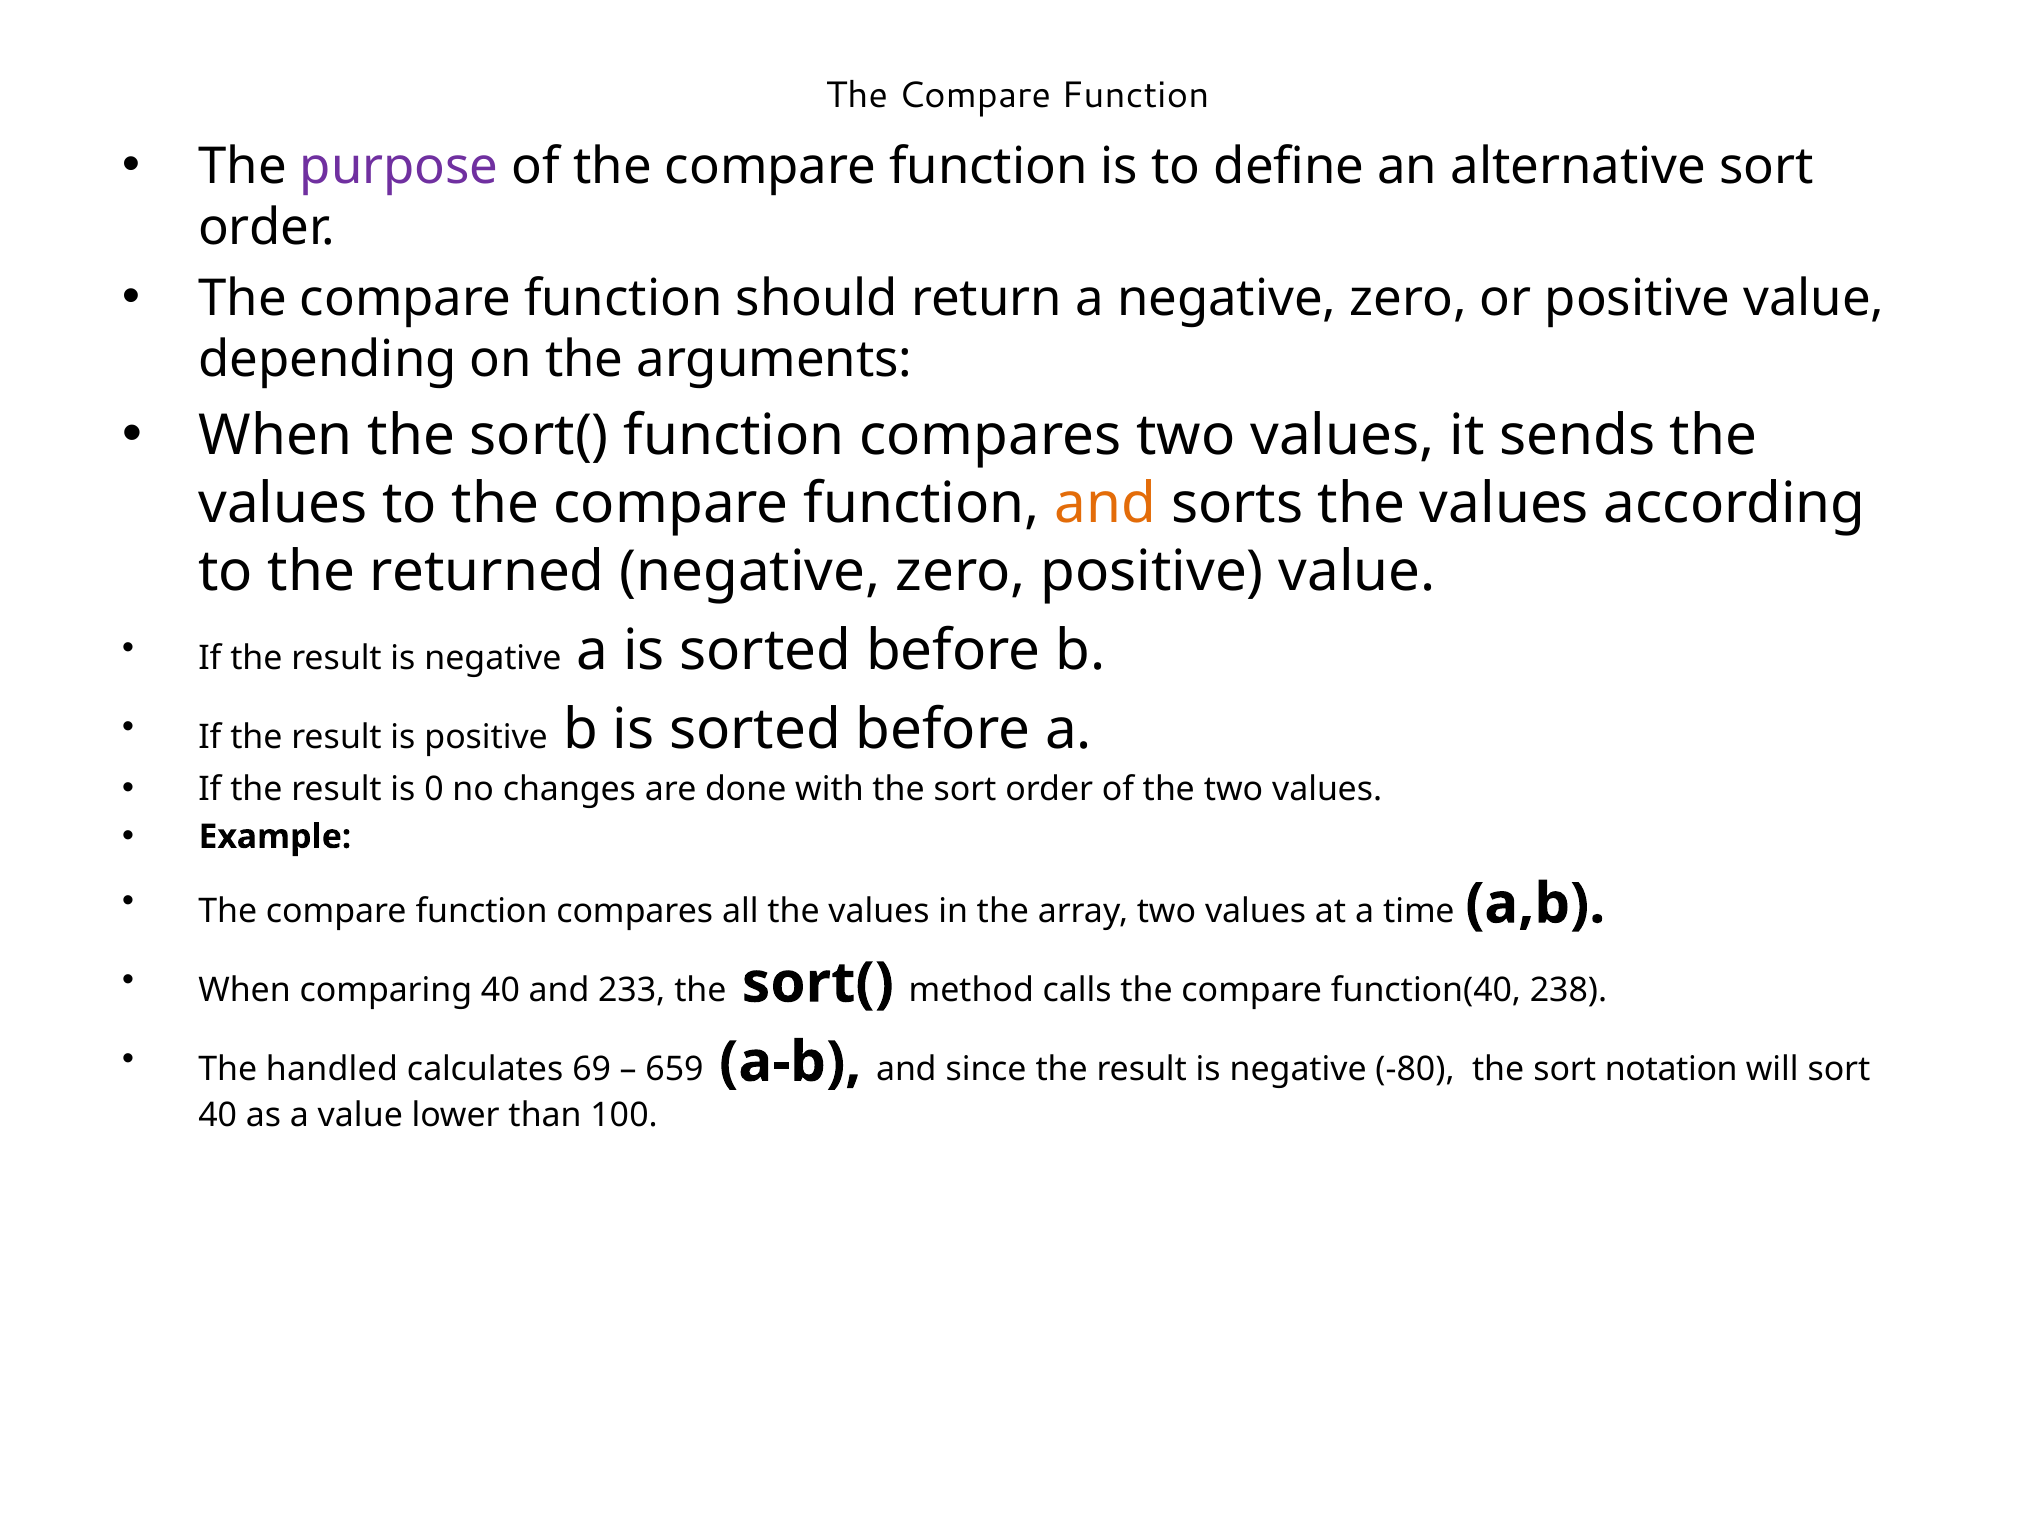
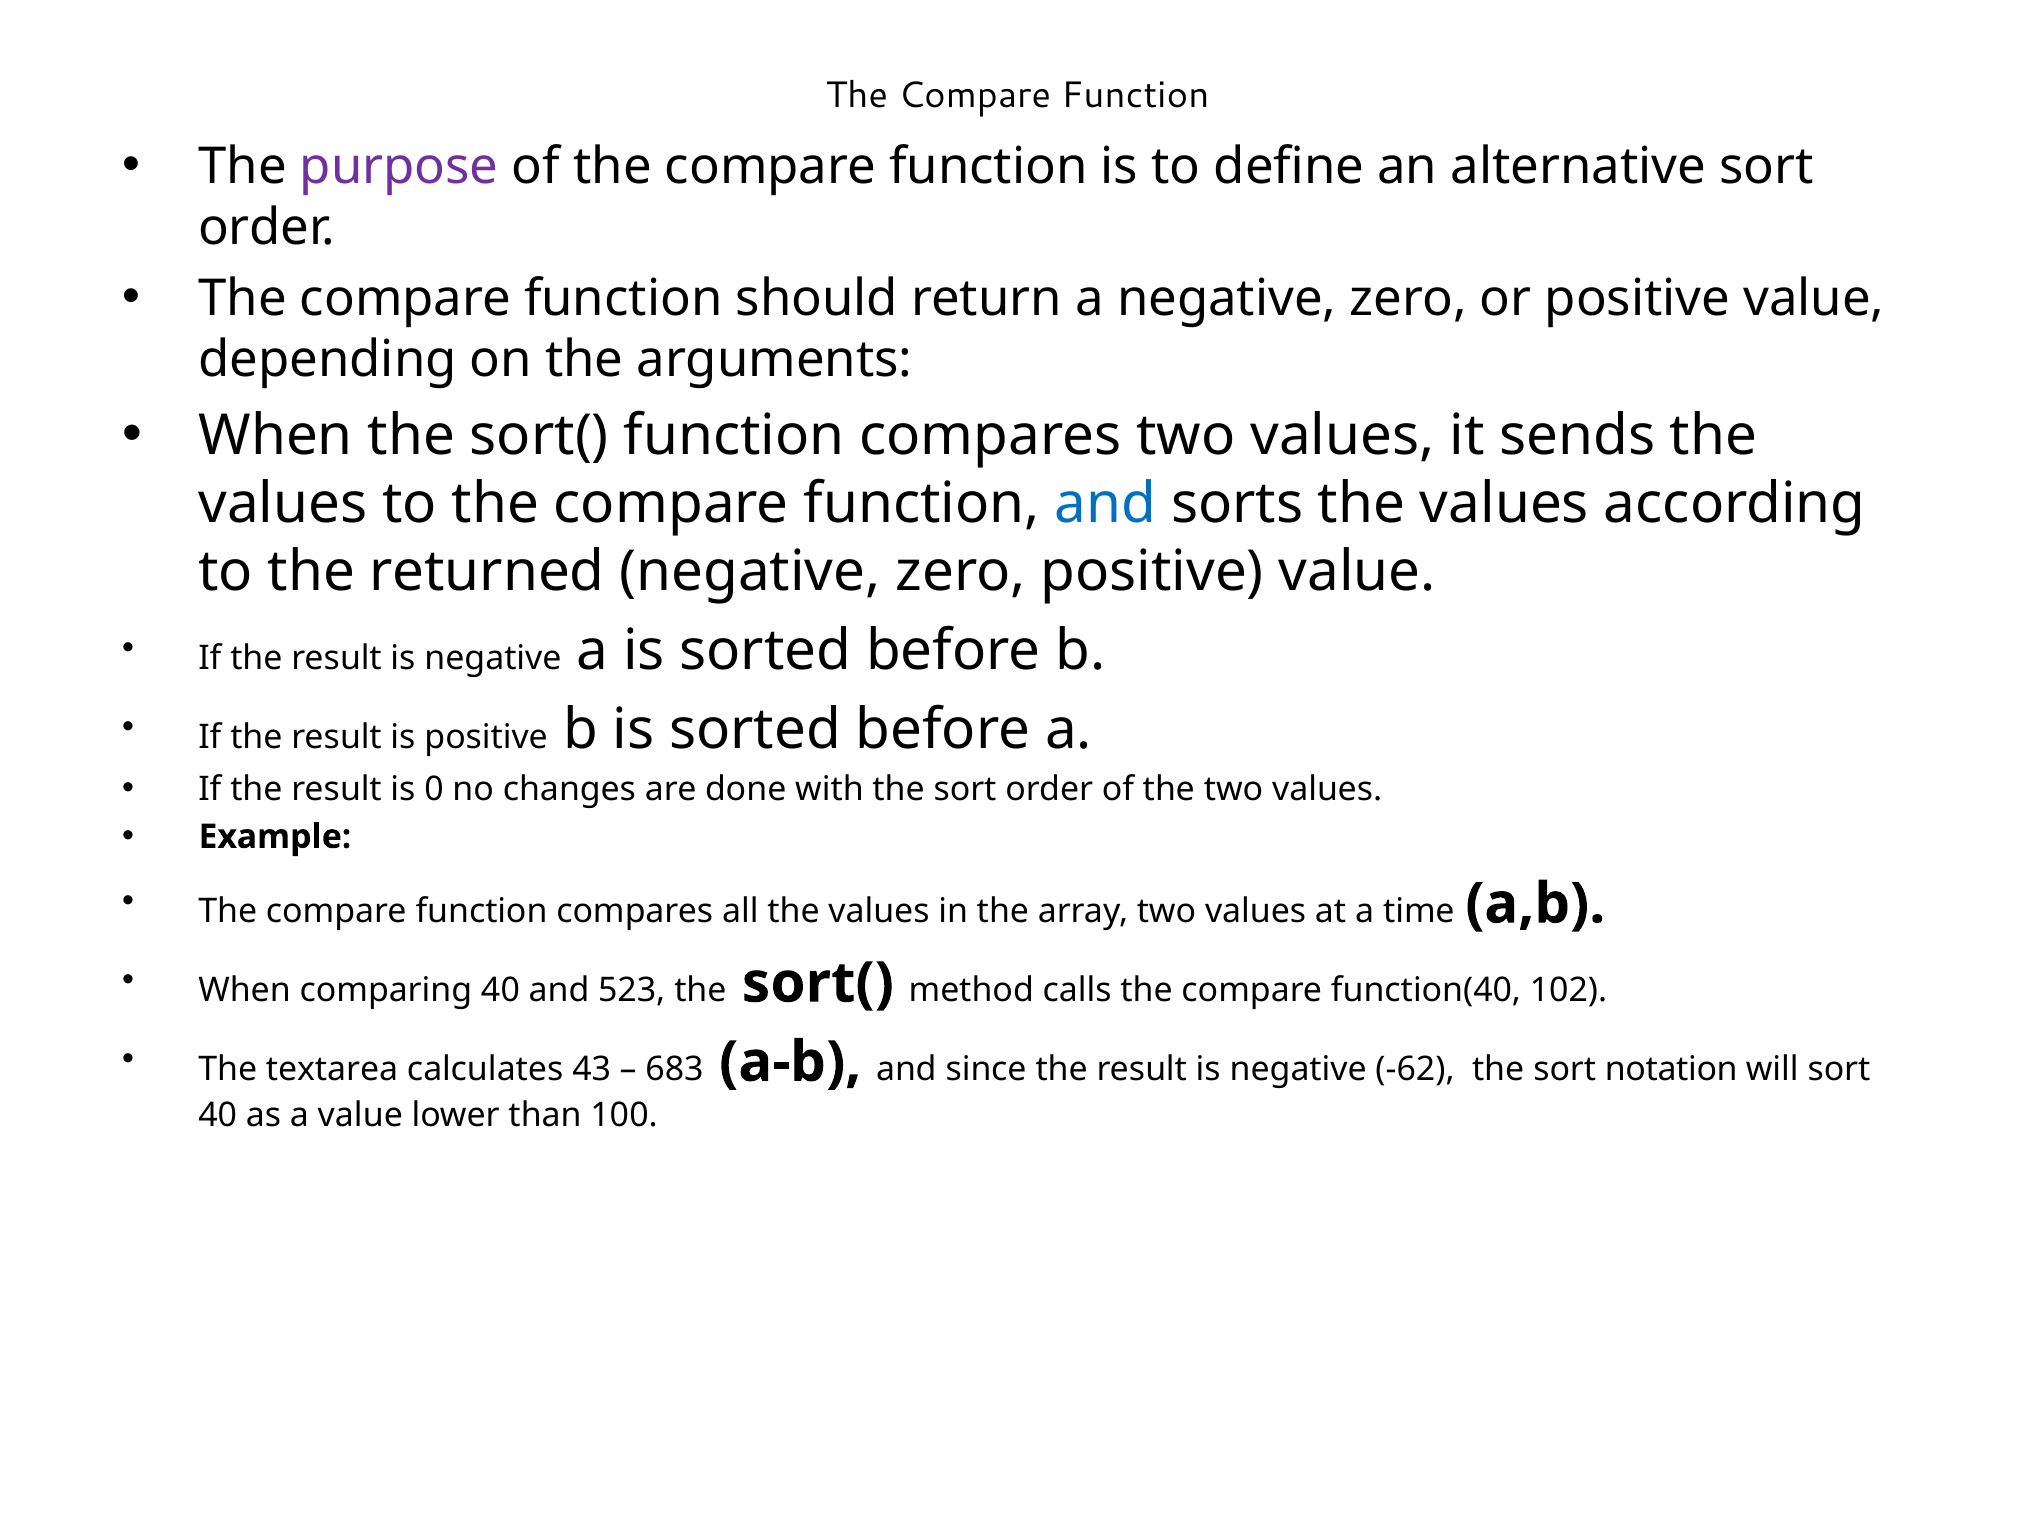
and at (1105, 504) colour: orange -> blue
233: 233 -> 523
238: 238 -> 102
handled: handled -> textarea
69: 69 -> 43
659: 659 -> 683
-80: -80 -> -62
